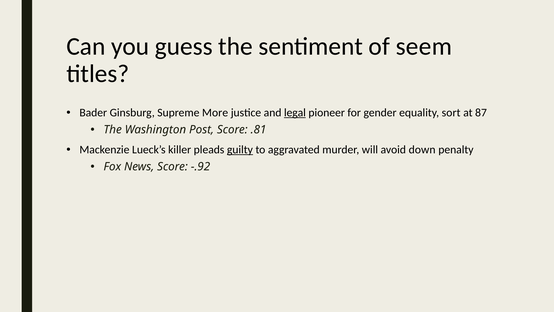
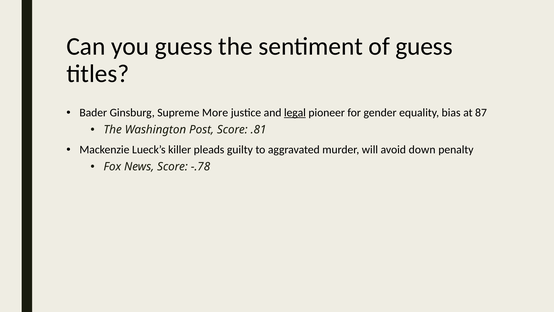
of seem: seem -> guess
sort: sort -> bias
guilty underline: present -> none
-.92: -.92 -> -.78
